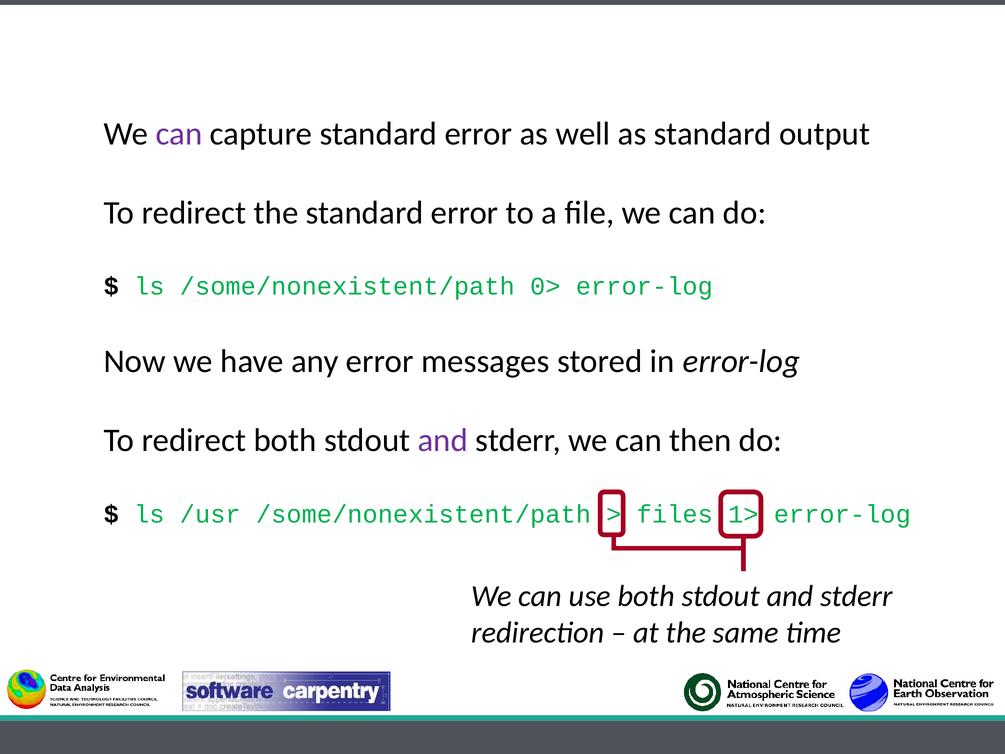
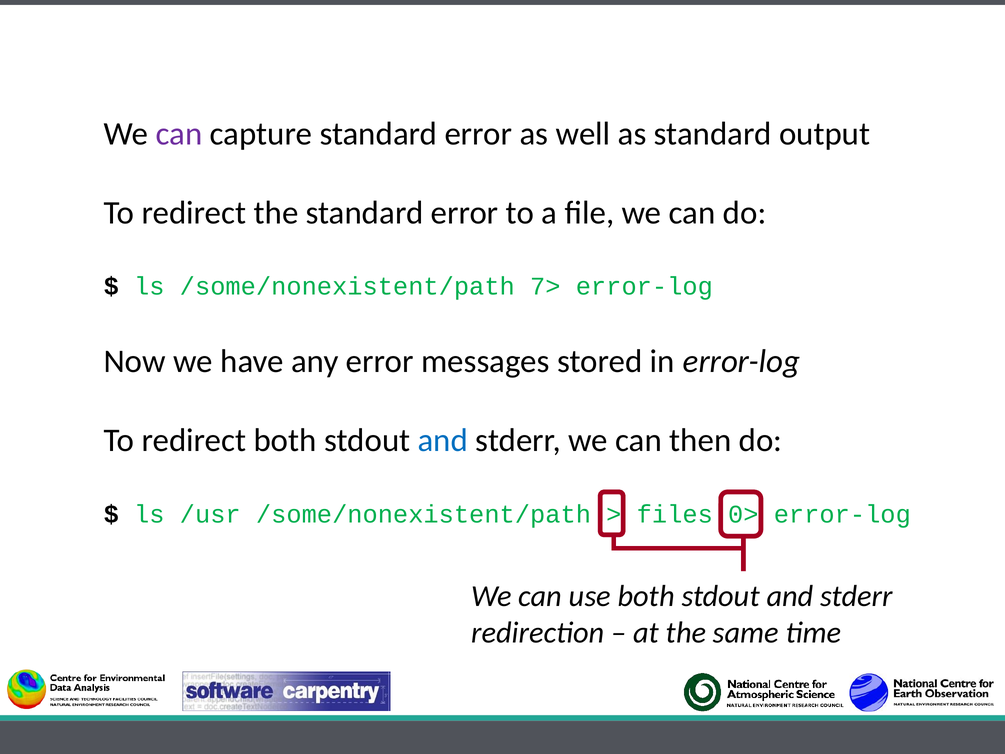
0>: 0> -> 7>
and at (443, 440) colour: purple -> blue
1>: 1> -> 0>
